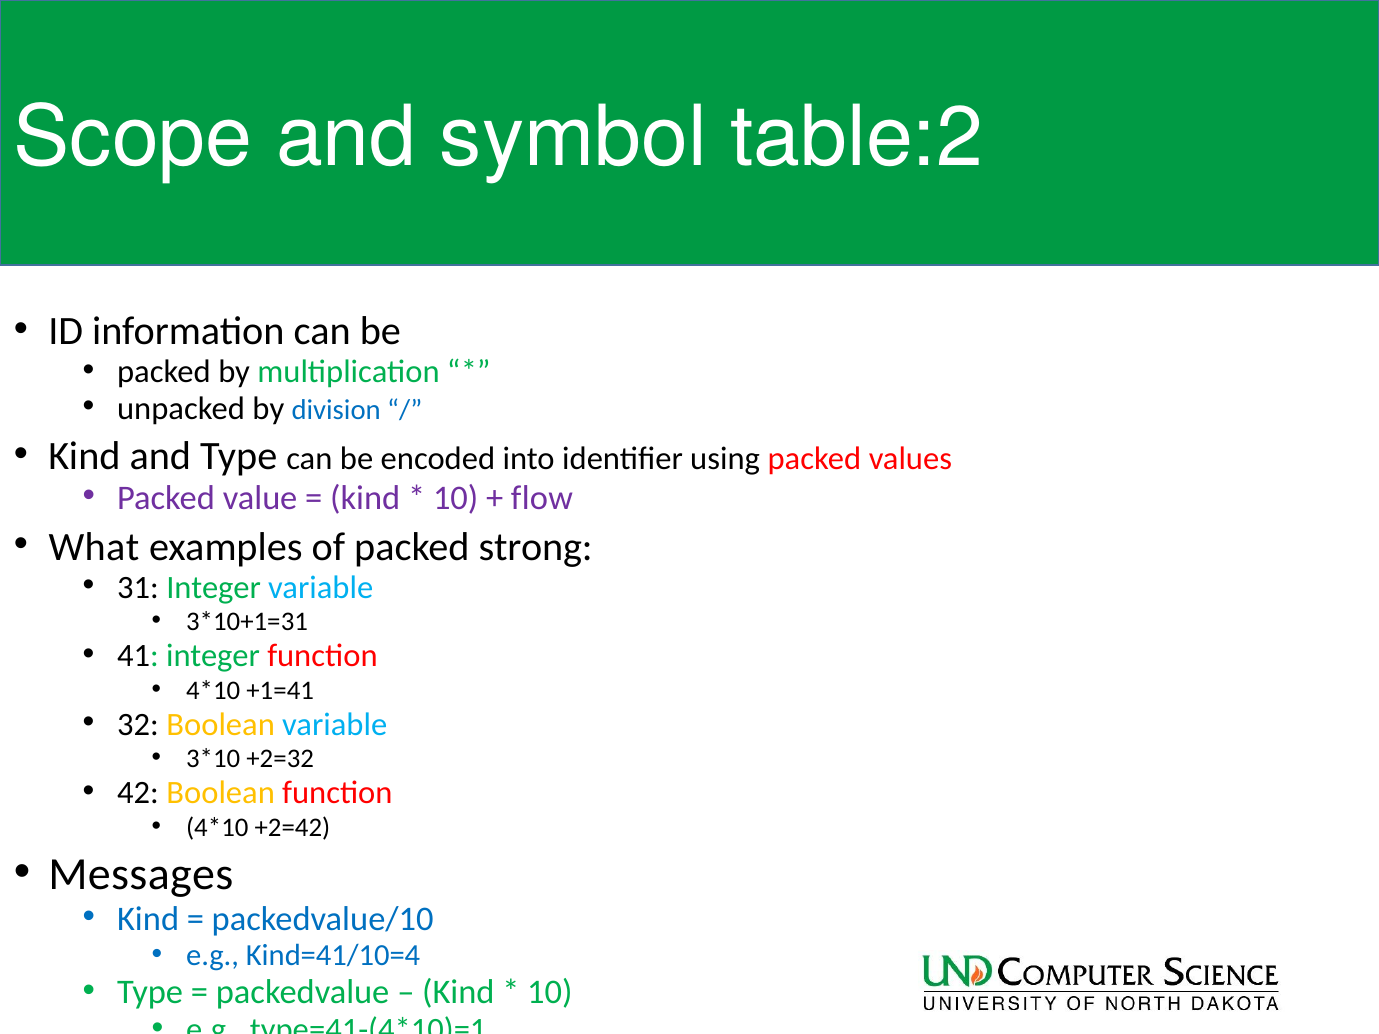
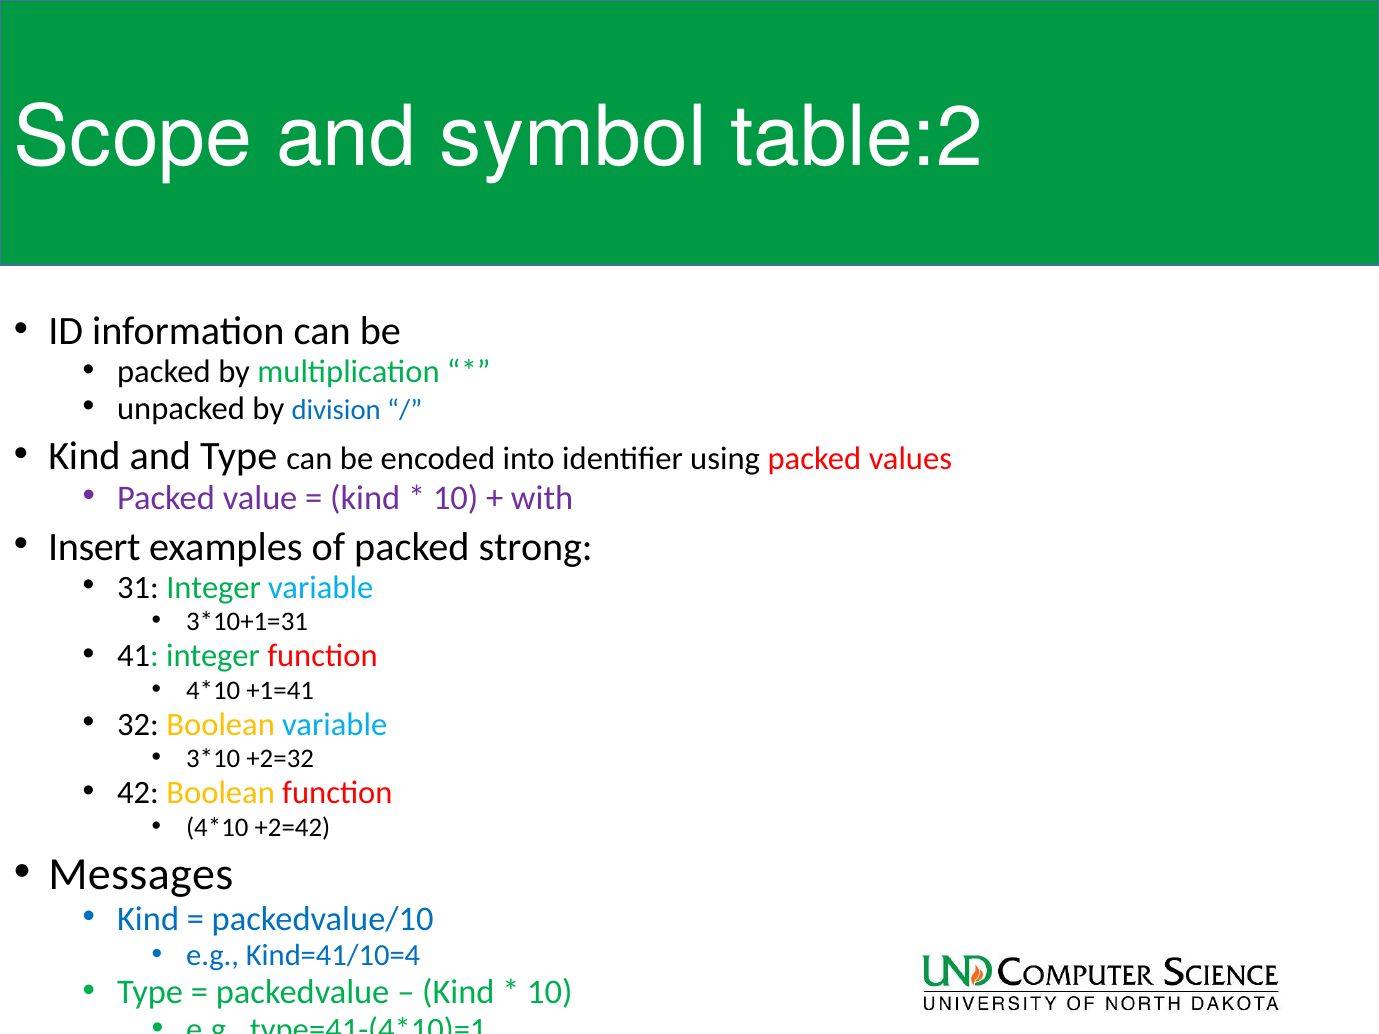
flow: flow -> with
What: What -> Insert
